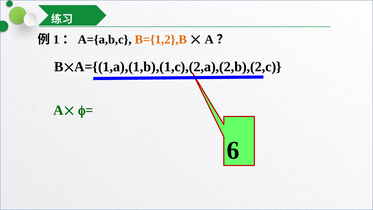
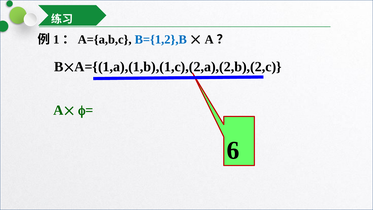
B={1,2},B colour: orange -> blue
